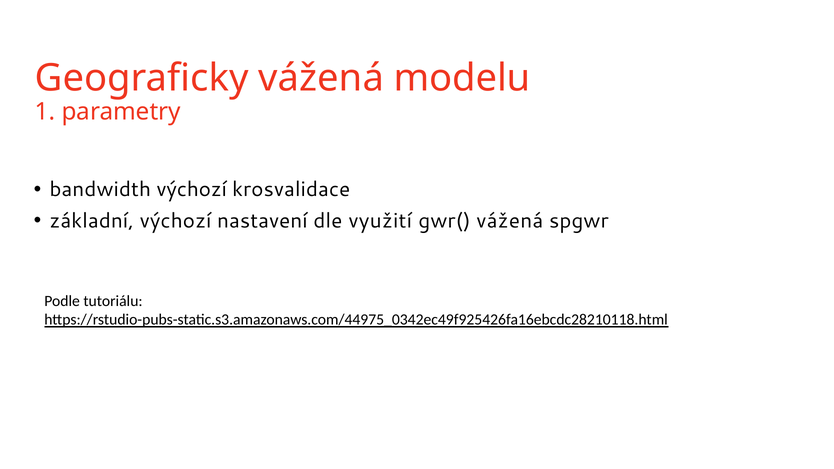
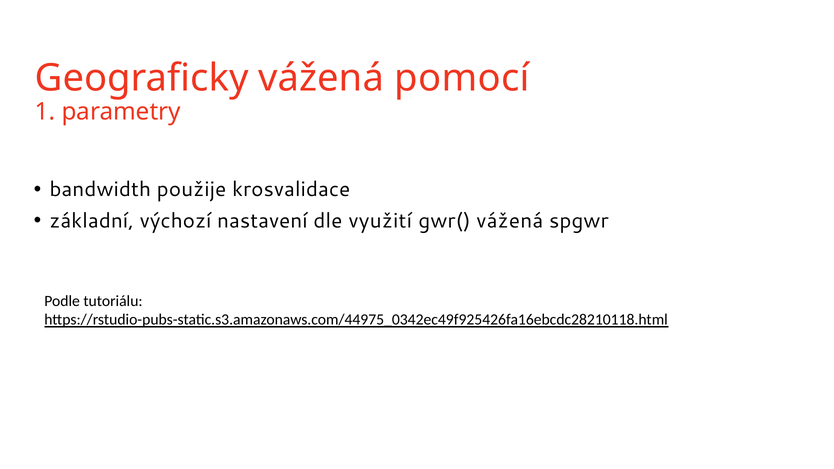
modelu: modelu -> pomocí
bandwidth výchozí: výchozí -> použije
